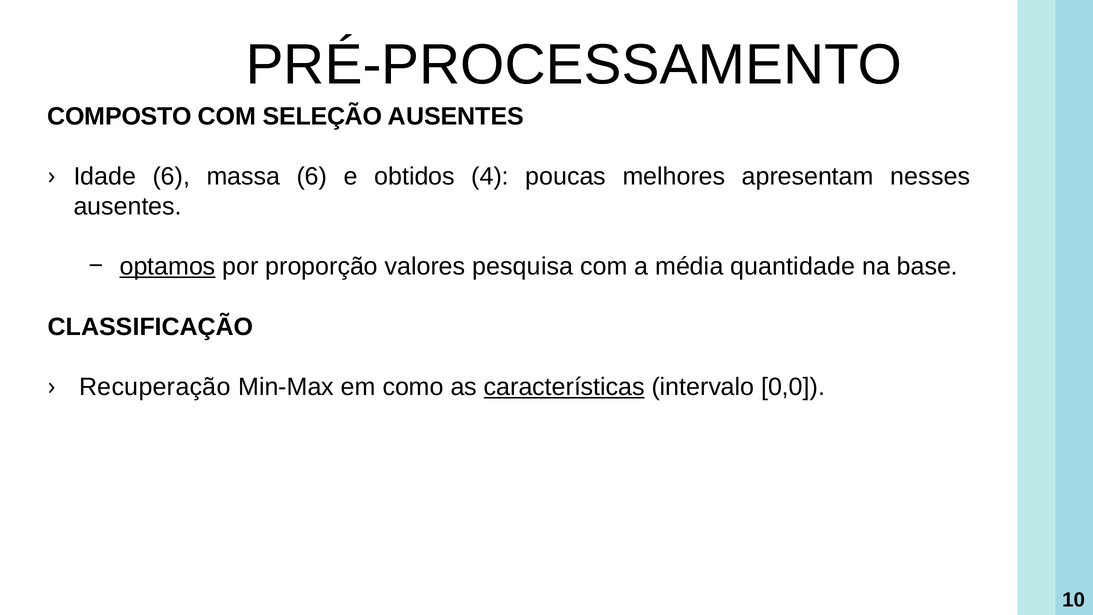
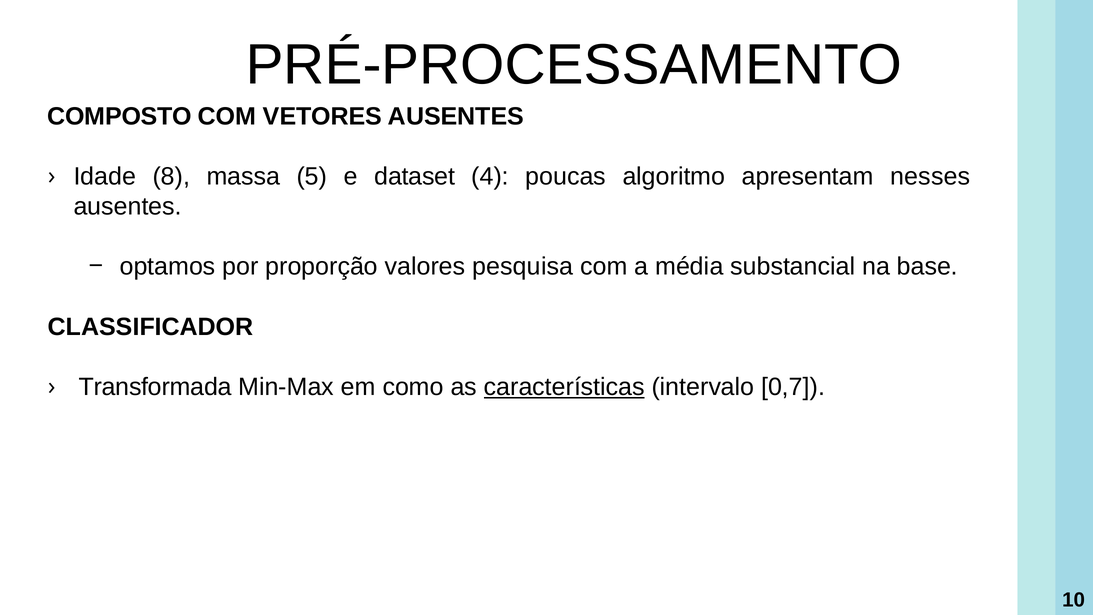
SELEÇÃO: SELEÇÃO -> VETORES
Idade 6: 6 -> 8
massa 6: 6 -> 5
obtidos: obtidos -> dataset
melhores: melhores -> algoritmo
optamos underline: present -> none
quantidade: quantidade -> substancial
CLASSIFICAÇÃO: CLASSIFICAÇÃO -> CLASSIFICADOR
Recuperação: Recuperação -> Transformada
0,0: 0,0 -> 0,7
